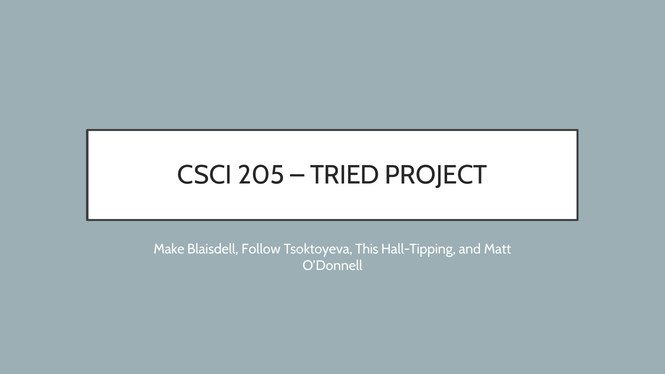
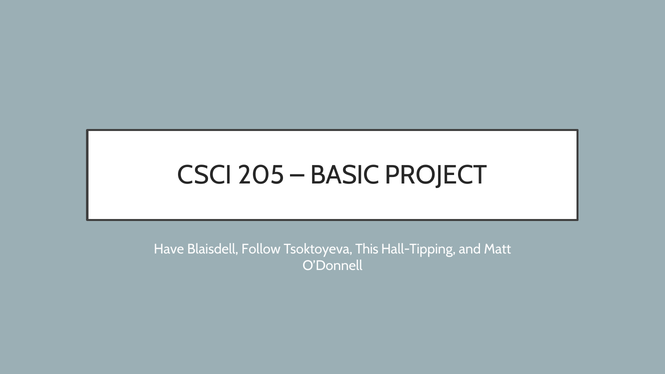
TRIED: TRIED -> BASIC
Make: Make -> Have
